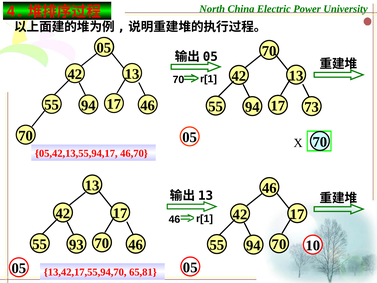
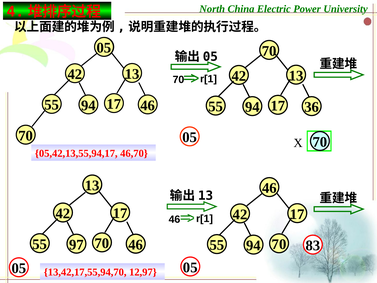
73: 73 -> 36
93: 93 -> 97
10: 10 -> 83
65,81: 65,81 -> 12,97
